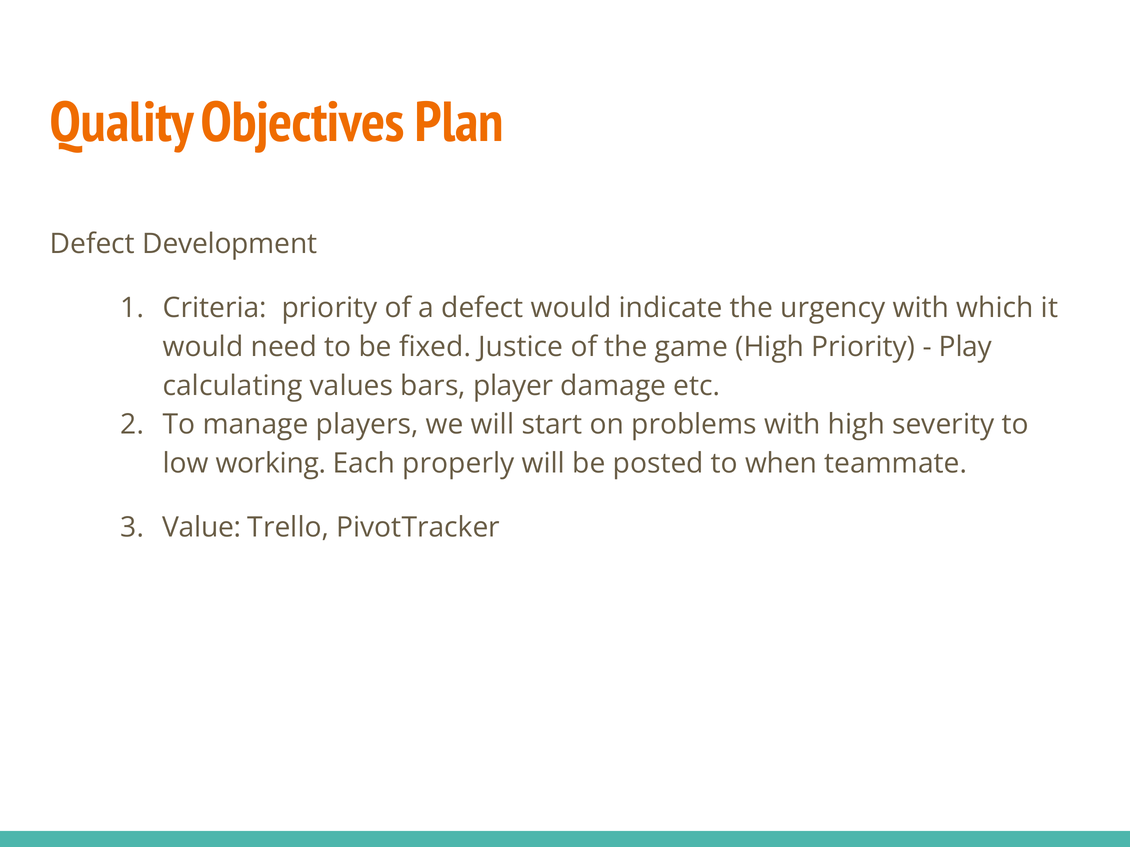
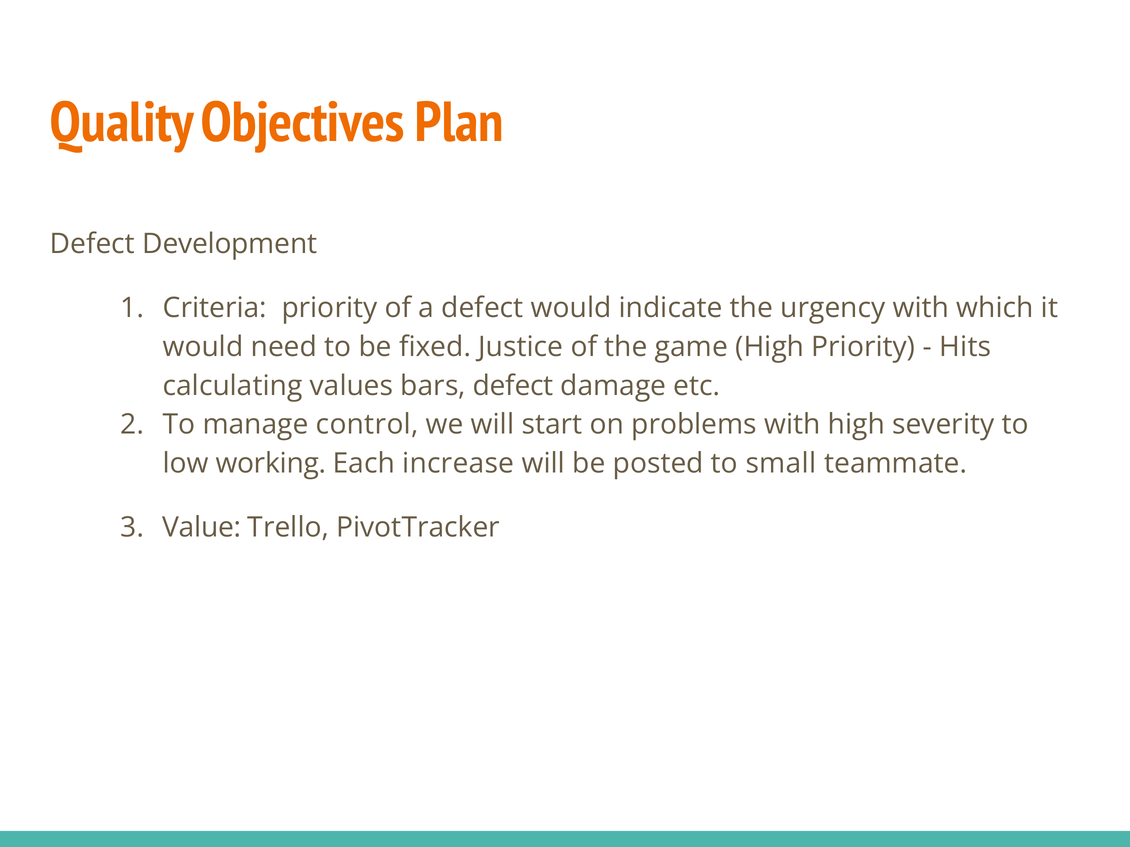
Play: Play -> Hits
bars player: player -> defect
players: players -> control
properly: properly -> increase
when: when -> small
